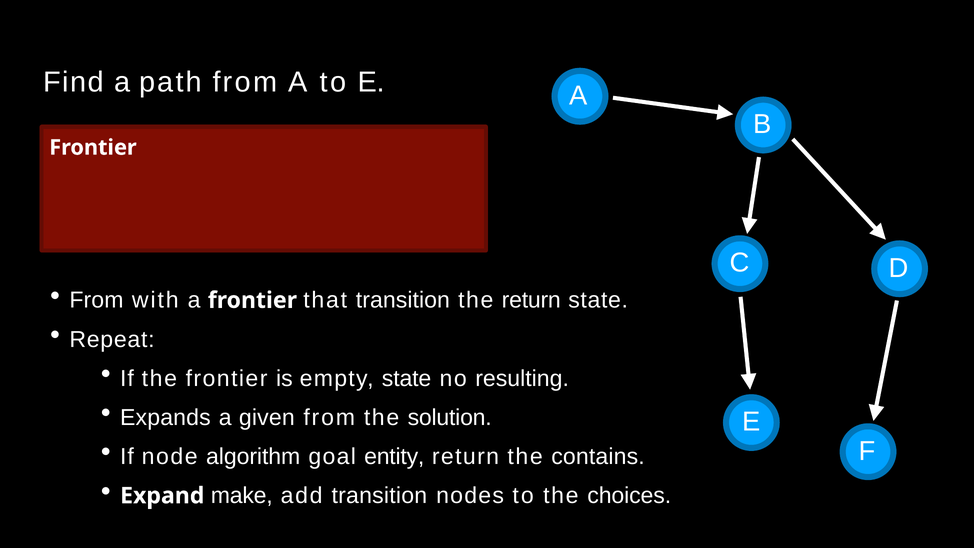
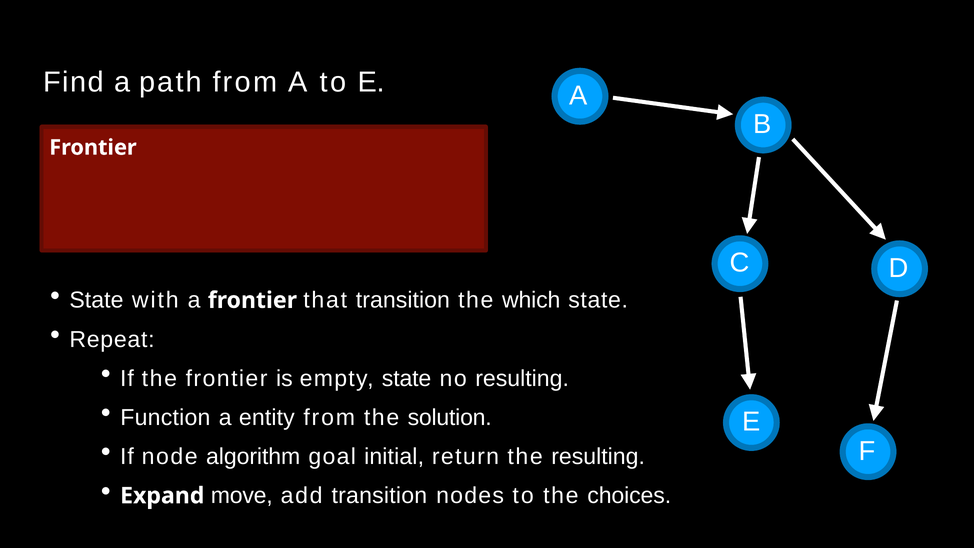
From at (96, 300): From -> State
the return: return -> which
Expands: Expands -> Function
given: given -> entity
entity: entity -> initial
the contains: contains -> resulting
make: make -> move
